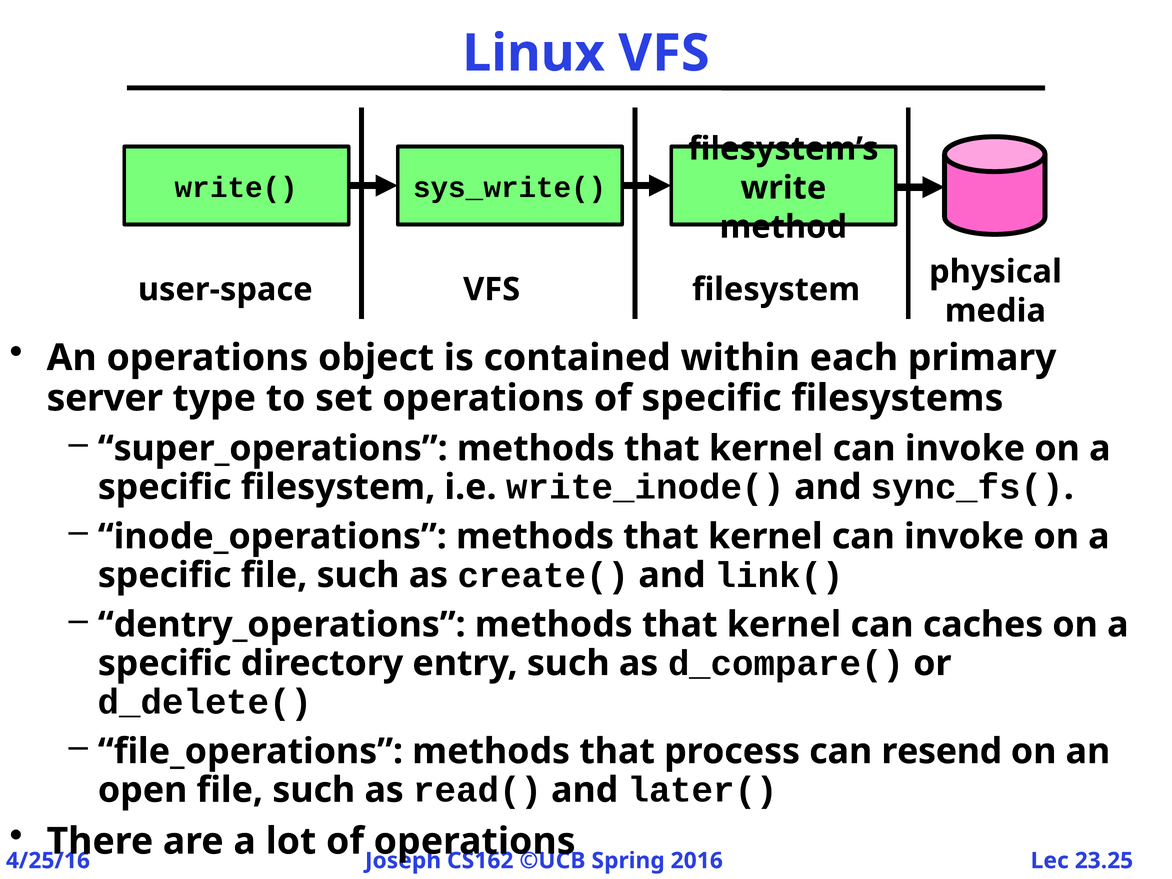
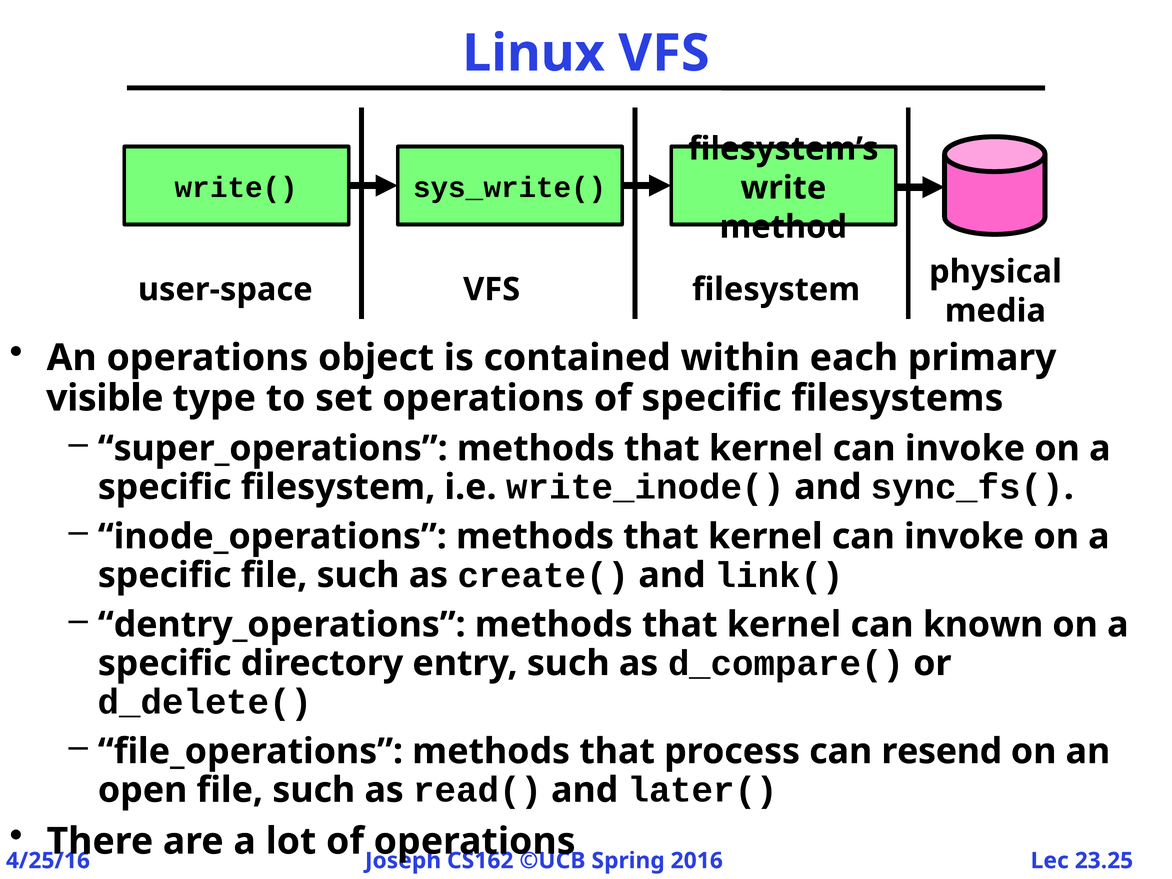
server: server -> visible
caches: caches -> known
